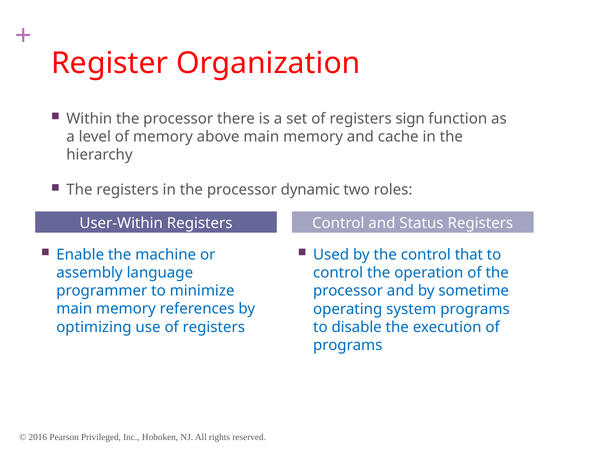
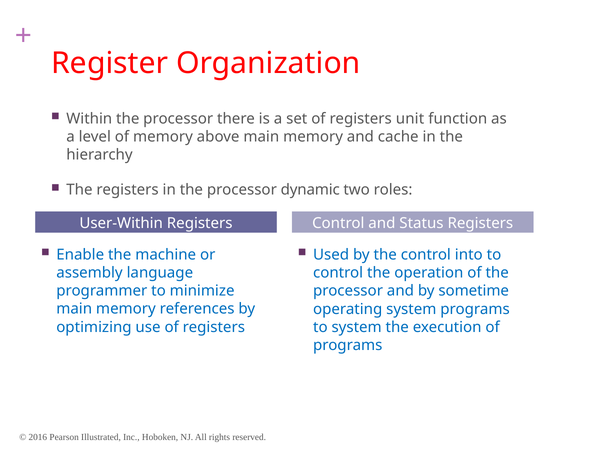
sign: sign -> unit
that: that -> into
to disable: disable -> system
Privileged: Privileged -> Illustrated
